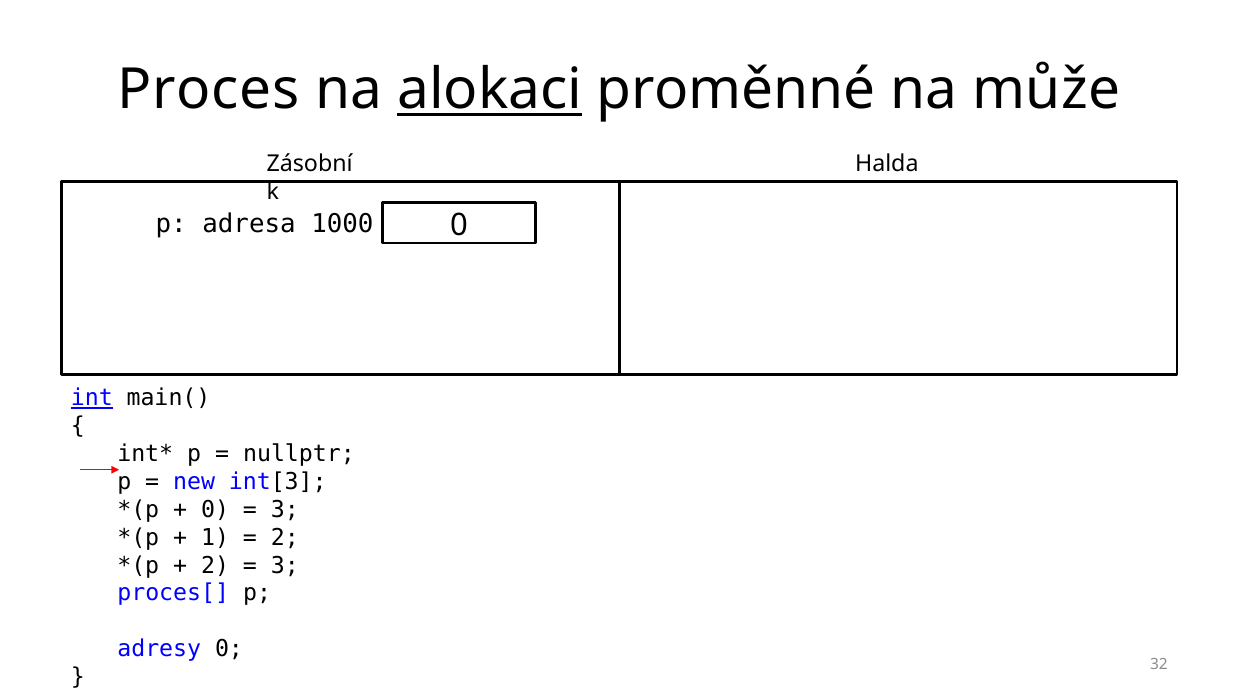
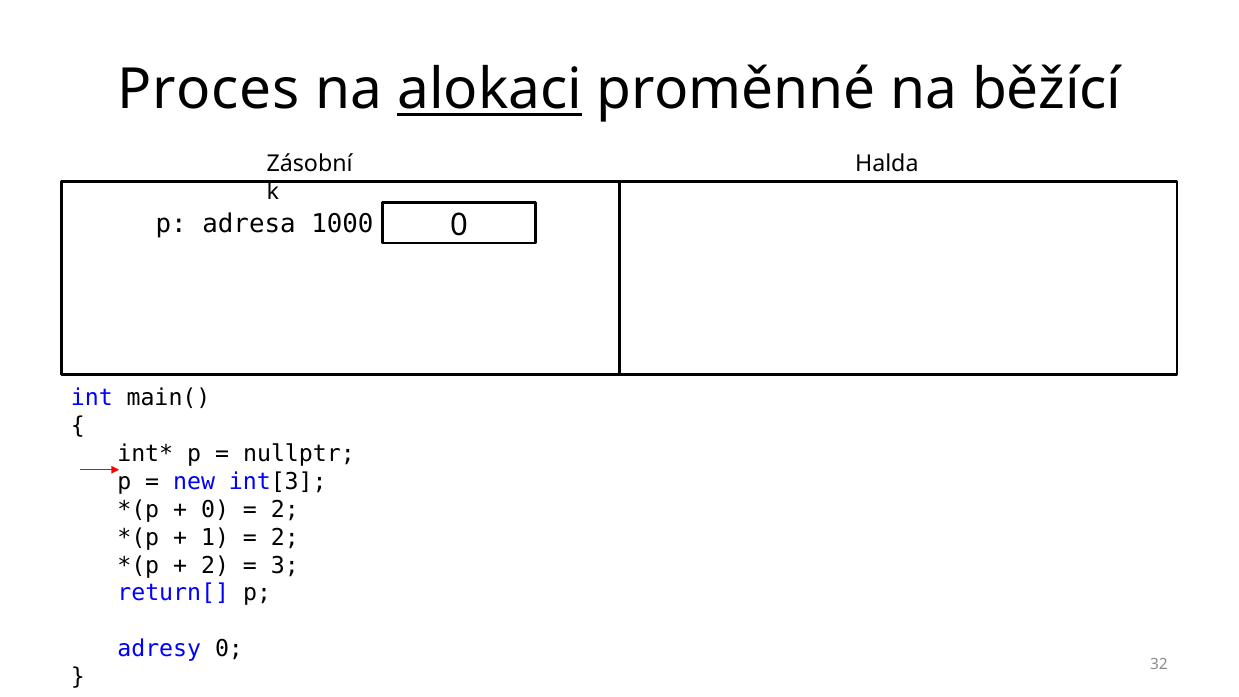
může: může -> běžící
int underline: present -> none
3 at (285, 510): 3 -> 2
proces[: proces[ -> return[
